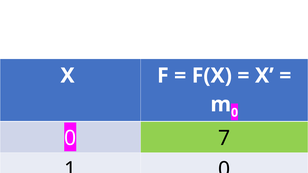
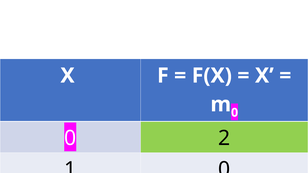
7: 7 -> 2
